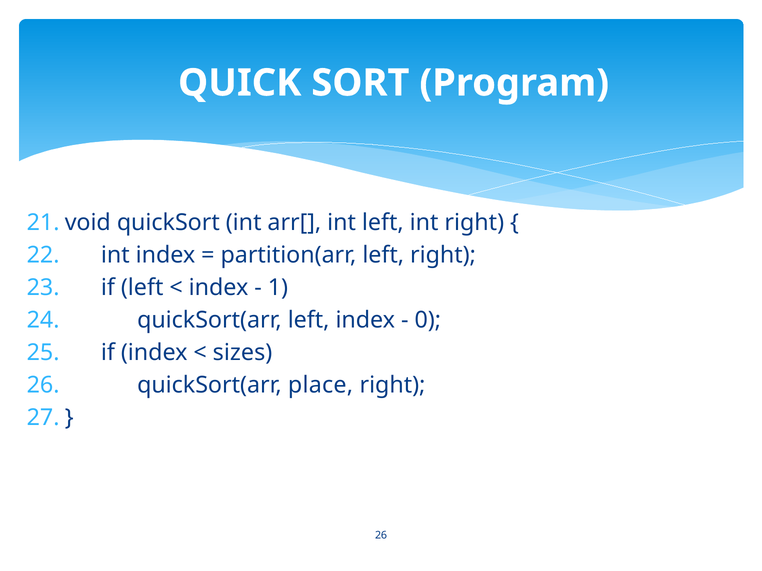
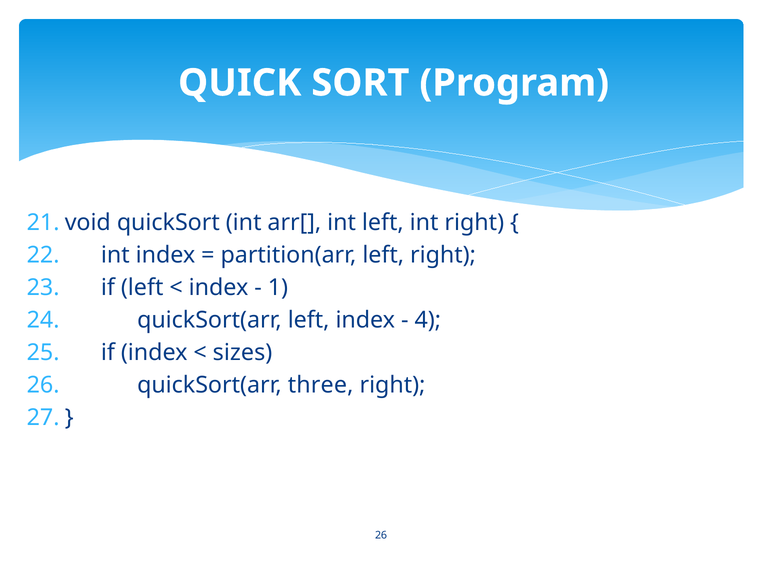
0: 0 -> 4
place: place -> three
